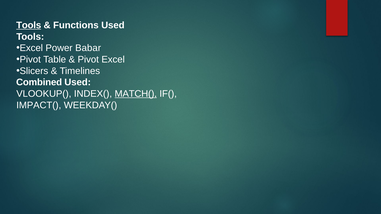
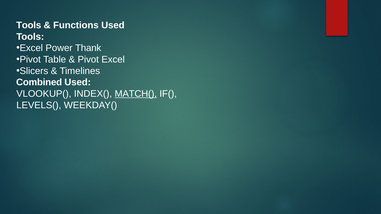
Tools at (29, 25) underline: present -> none
Babar: Babar -> Thank
IMPACT(: IMPACT( -> LEVELS(
